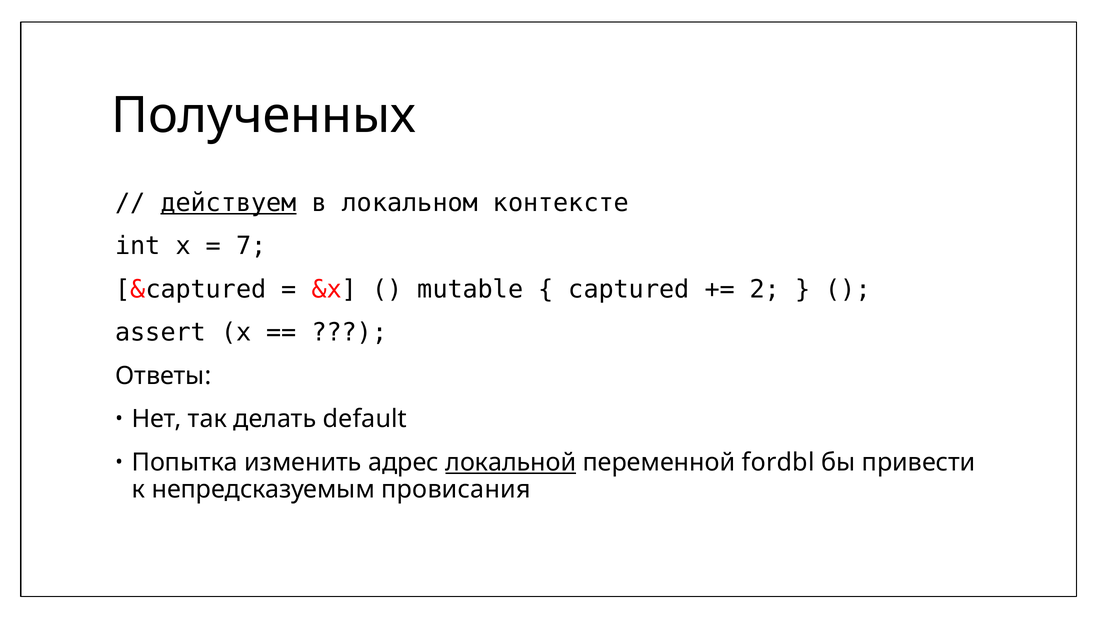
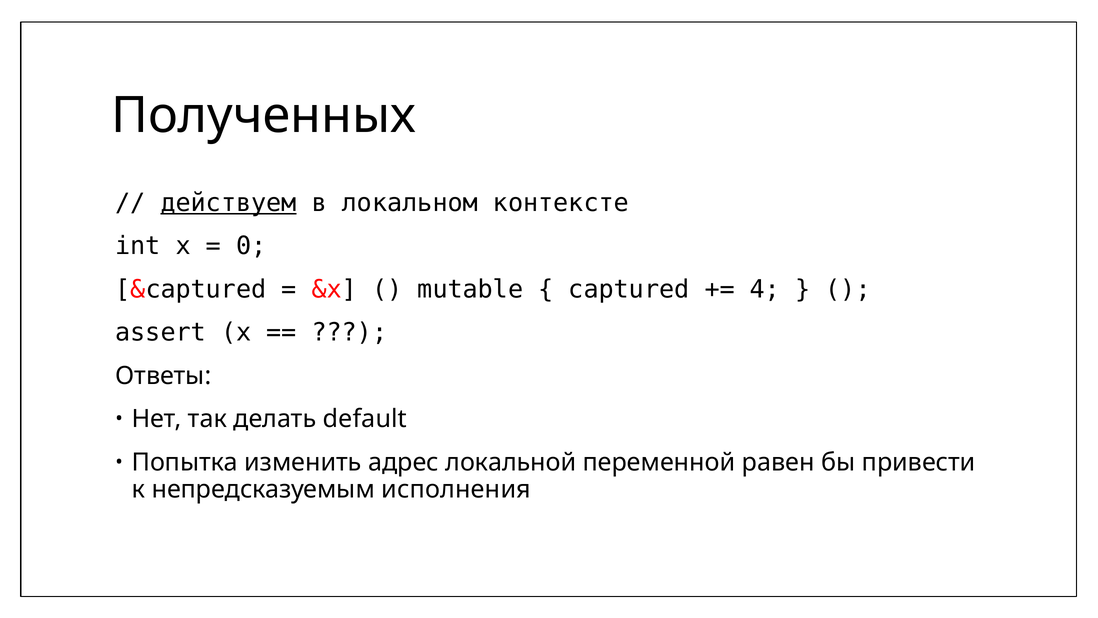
7: 7 -> 0
2: 2 -> 4
локальной underline: present -> none
fordbl: fordbl -> равен
провисания: провисания -> исполнения
